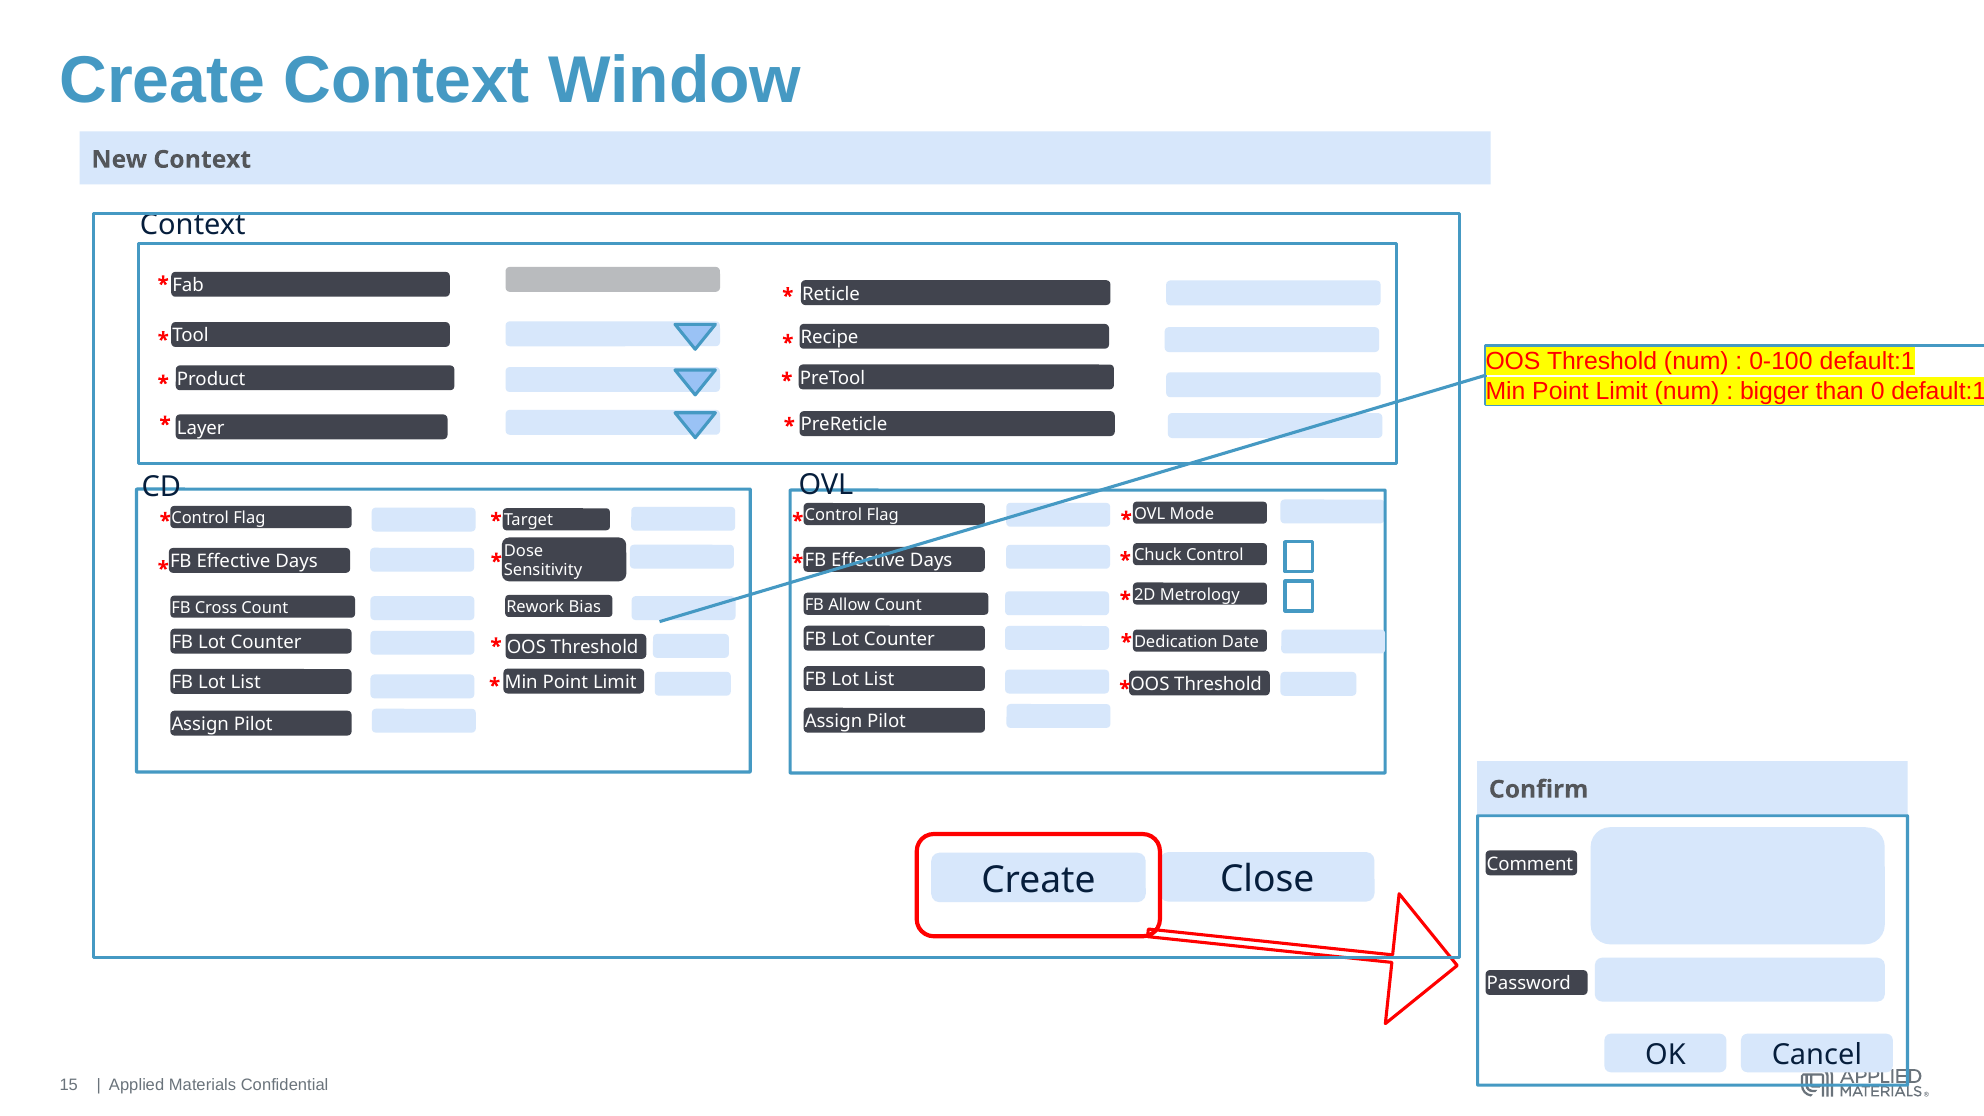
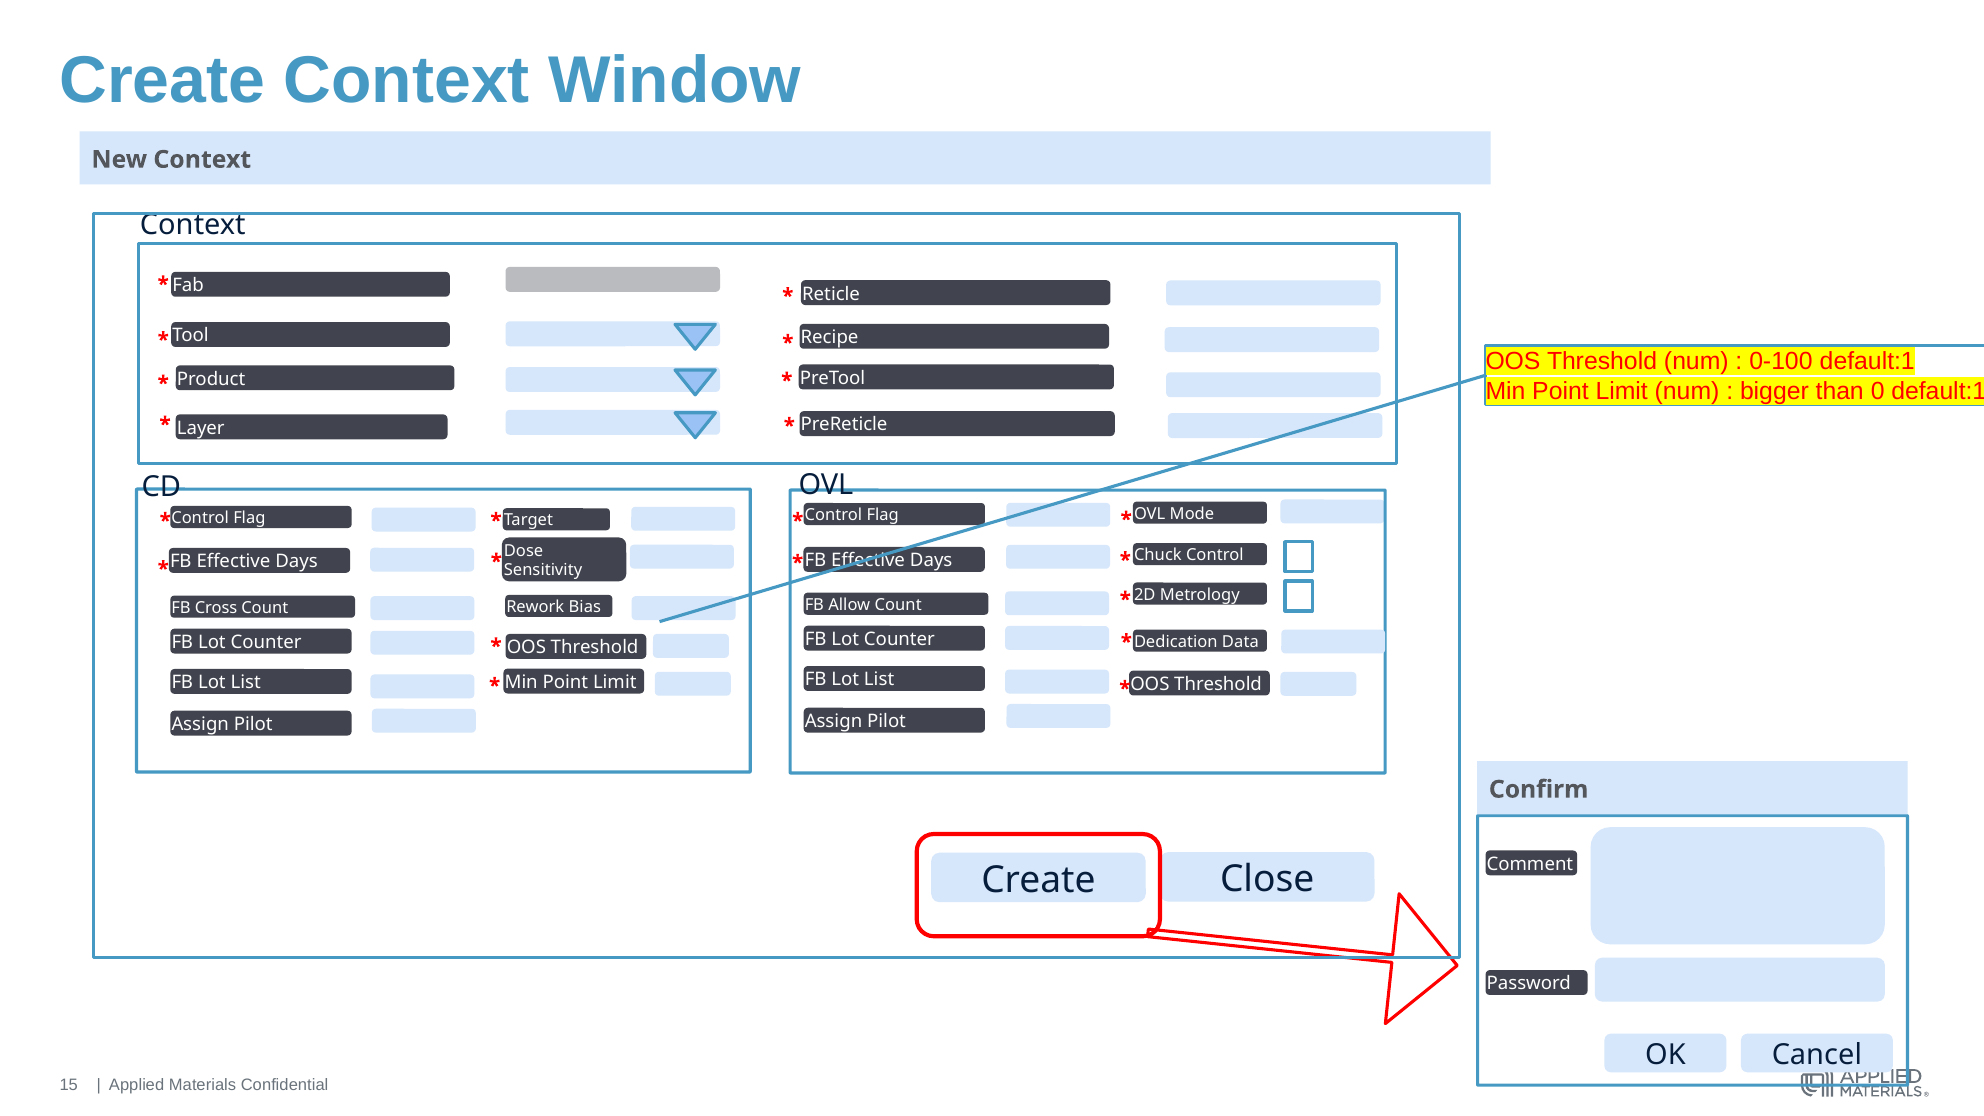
Date: Date -> Data
